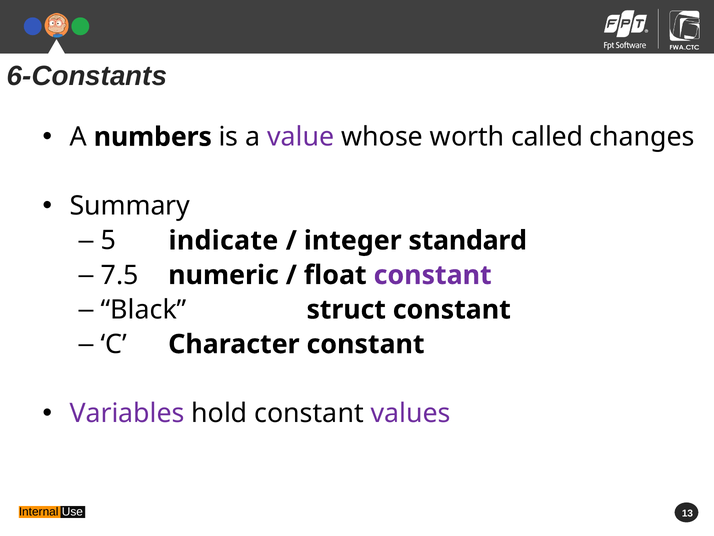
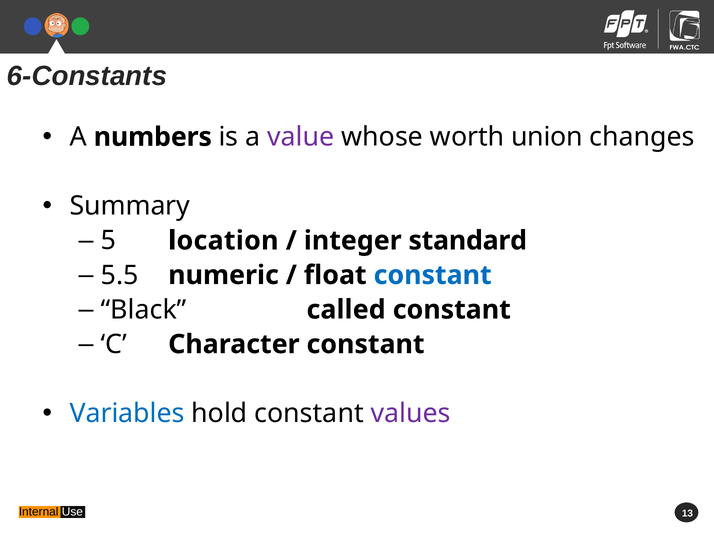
called: called -> union
indicate: indicate -> location
7.5: 7.5 -> 5.5
constant at (433, 275) colour: purple -> blue
struct: struct -> called
Variables colour: purple -> blue
